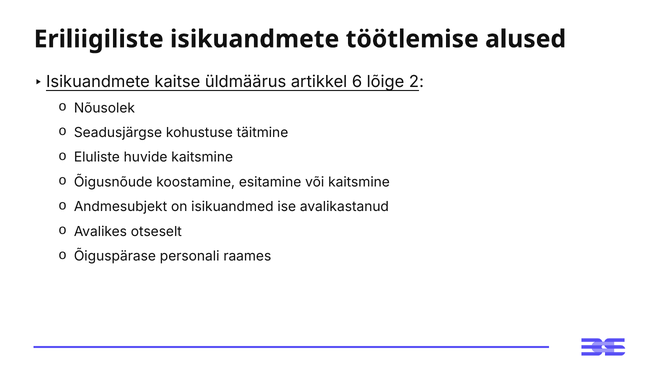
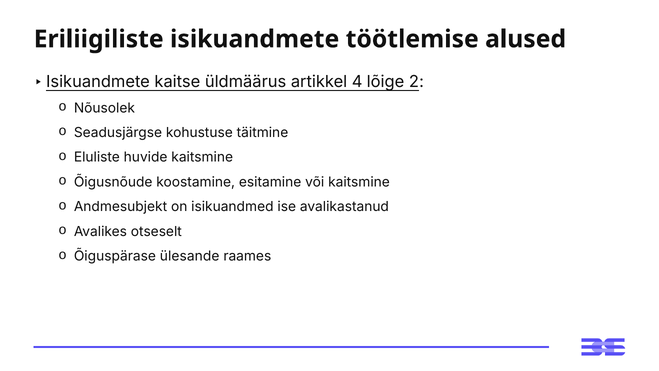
6: 6 -> 4
personali: personali -> ülesande
